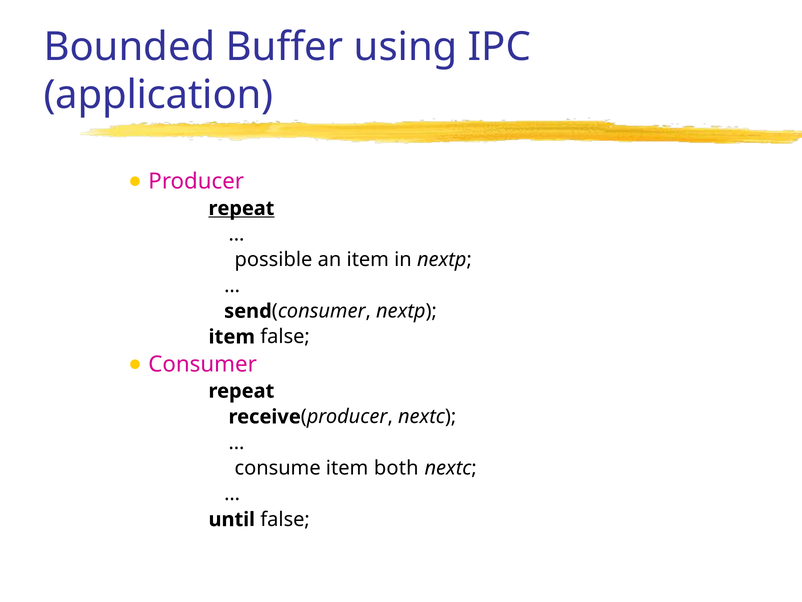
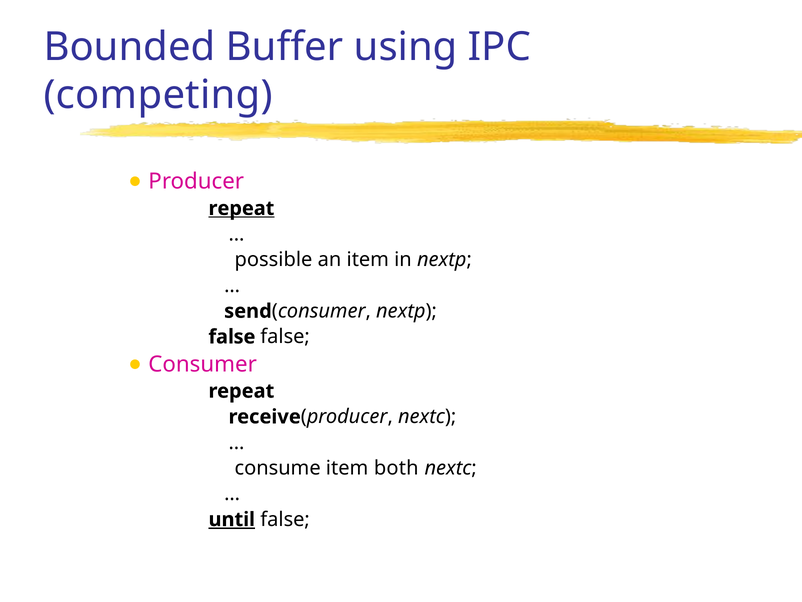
application: application -> competing
item at (232, 337): item -> false
until underline: none -> present
